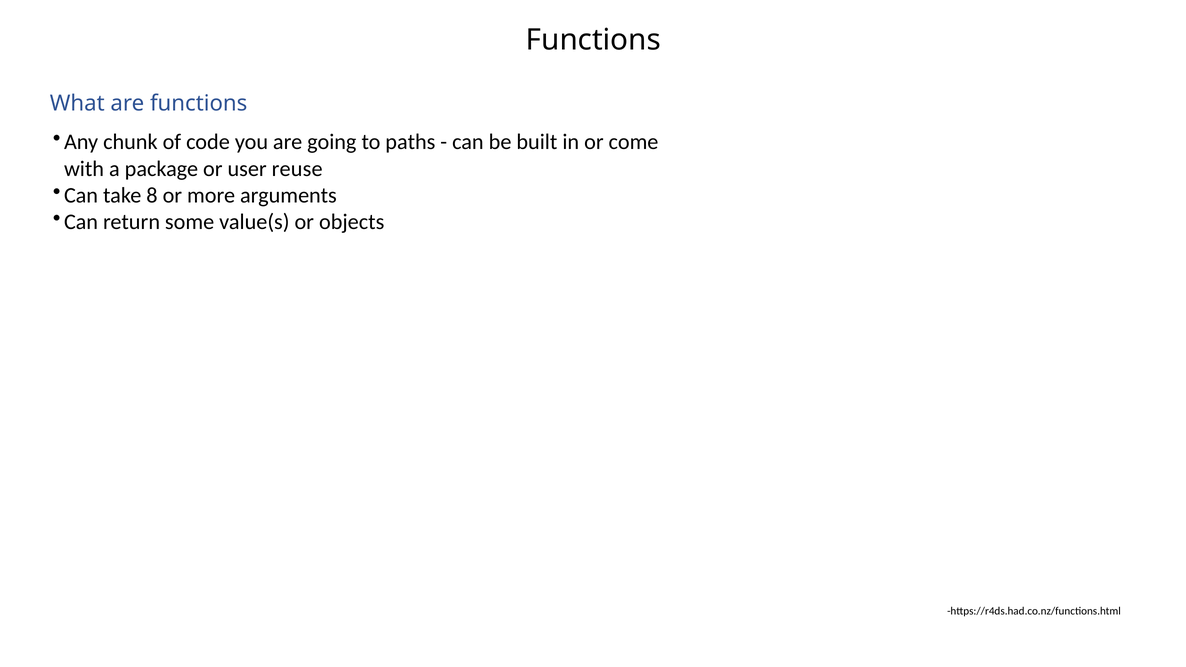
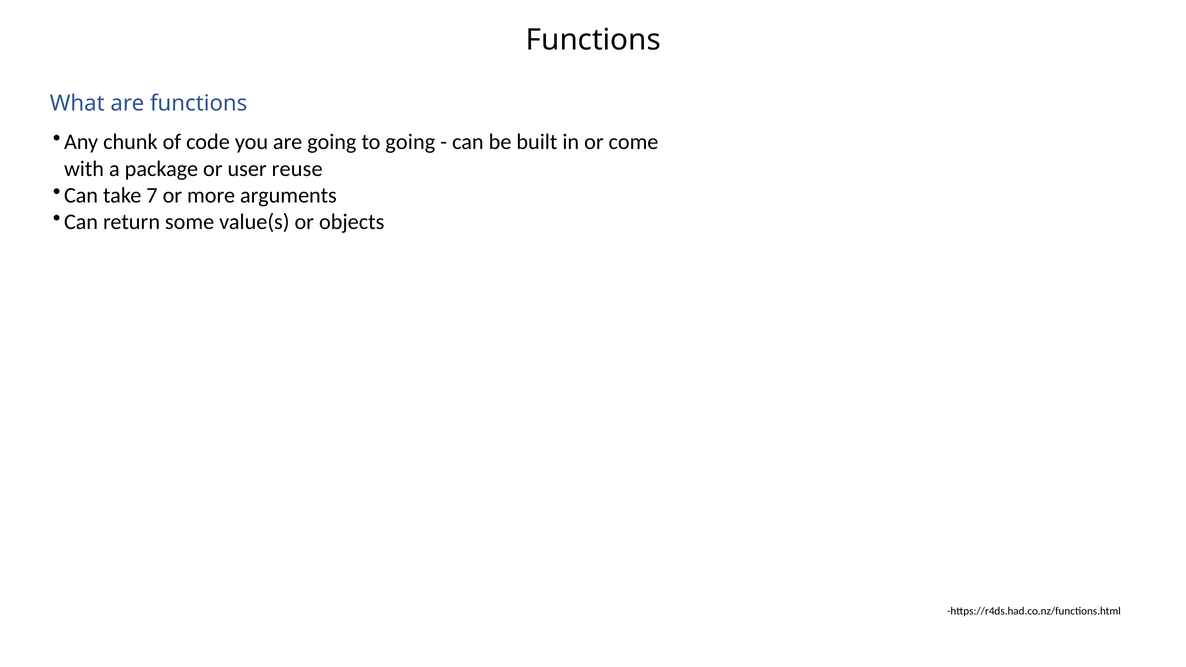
to paths: paths -> going
8: 8 -> 7
